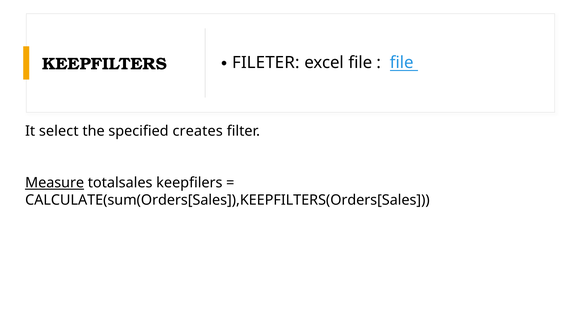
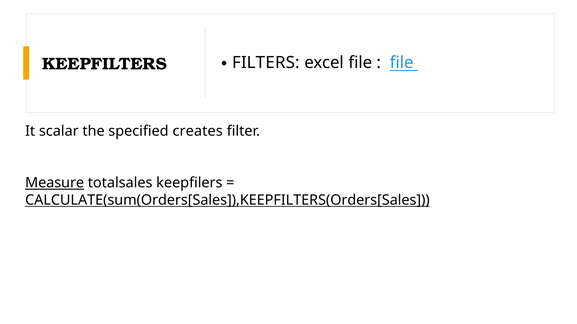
FILETER: FILETER -> FILTERS
select: select -> scalar
CALCULATE(sum(Orders[Sales]),KEEPFILTERS(Orders[Sales underline: none -> present
